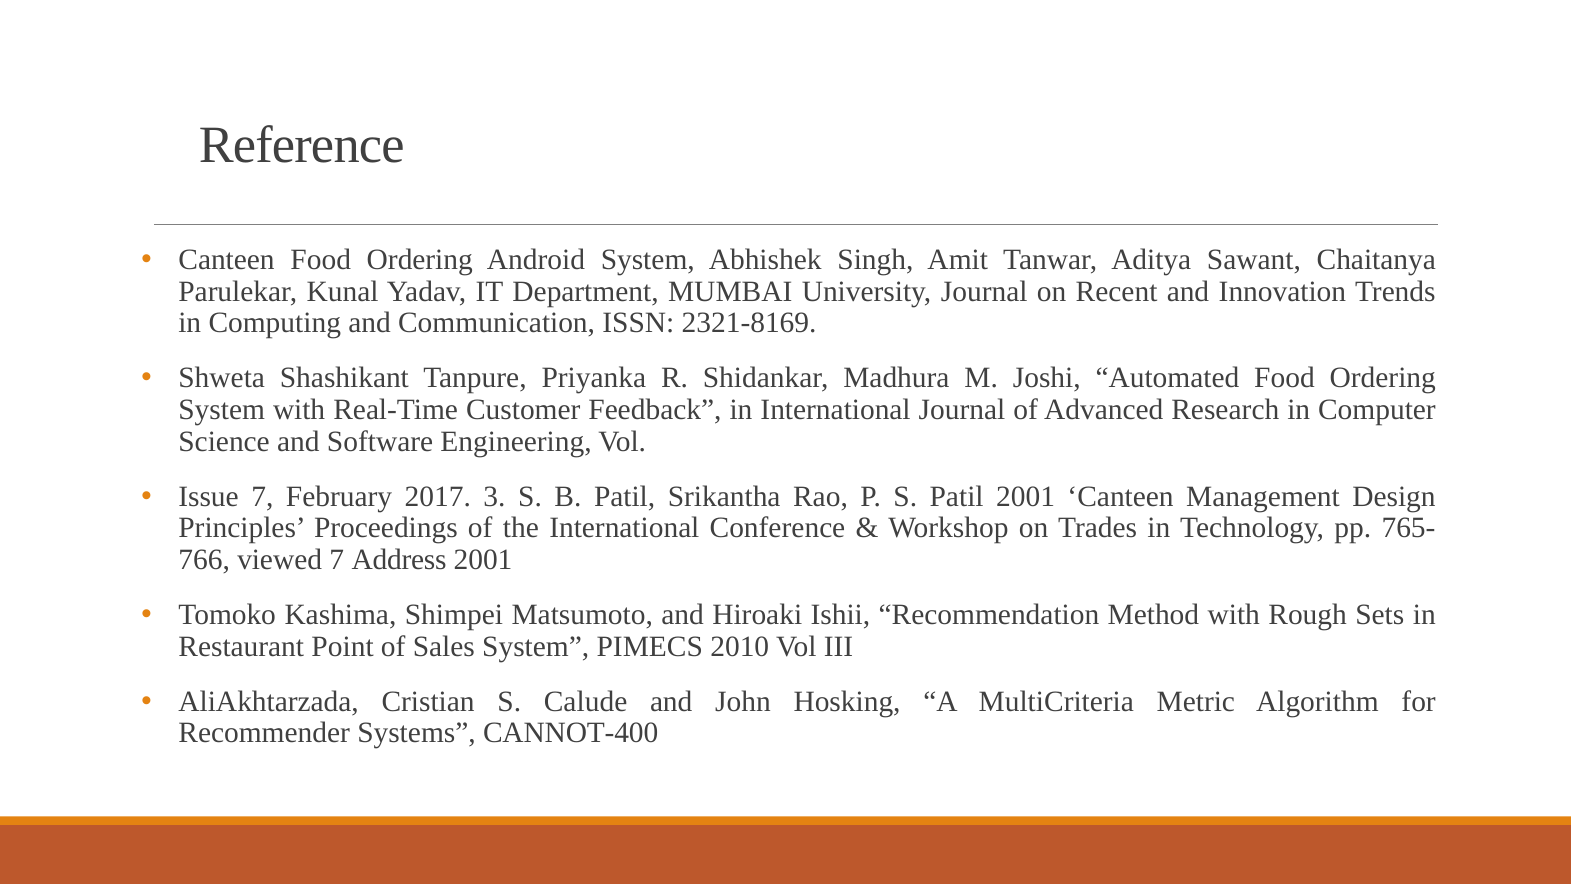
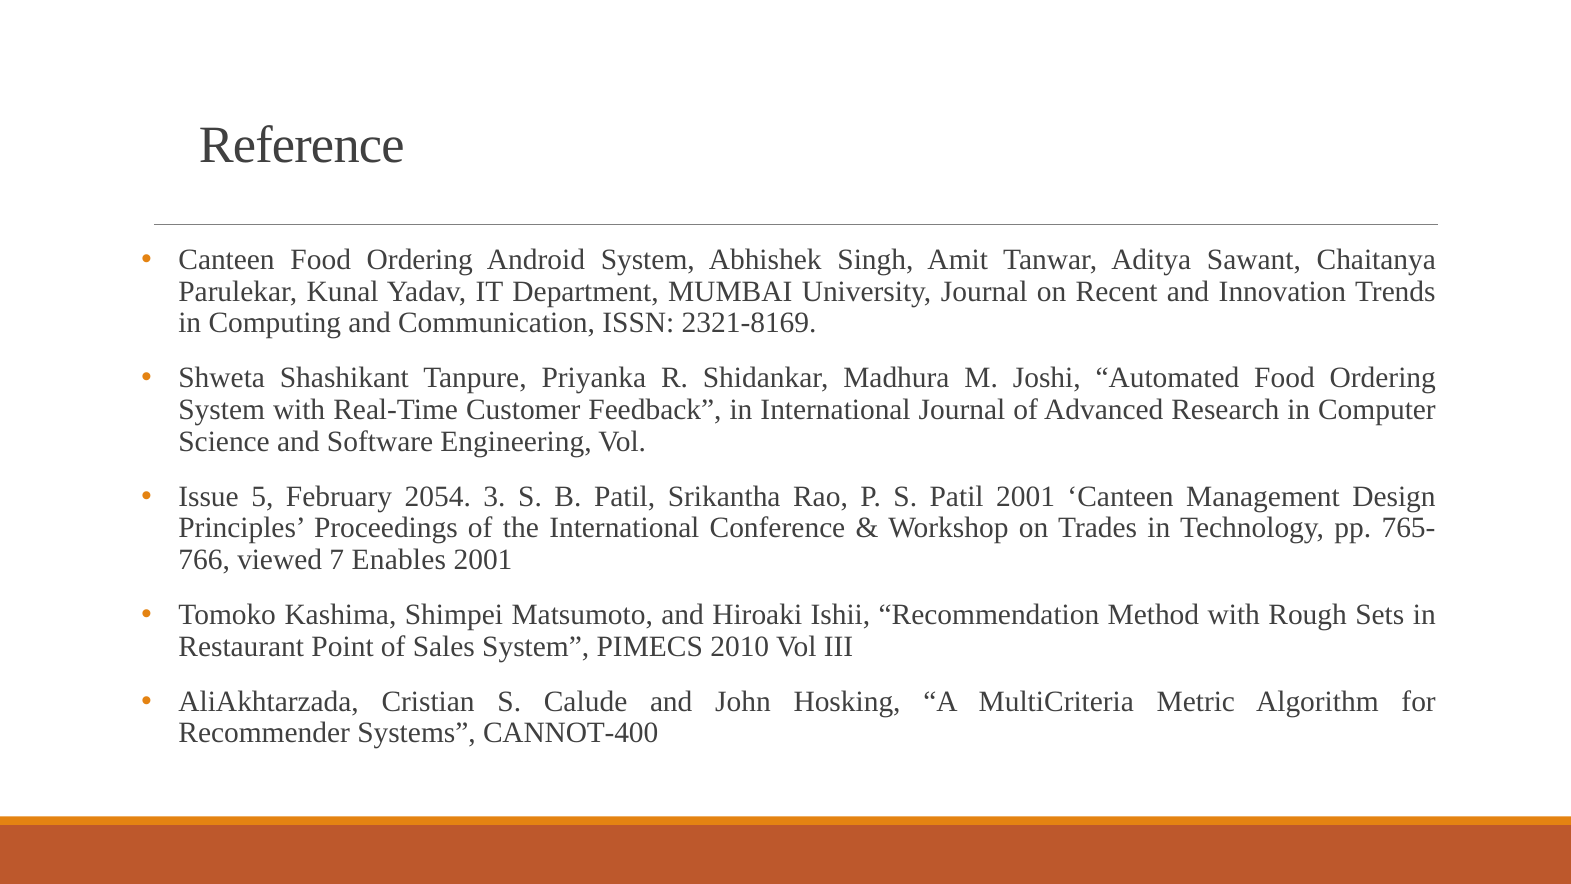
Issue 7: 7 -> 5
2017: 2017 -> 2054
Address: Address -> Enables
